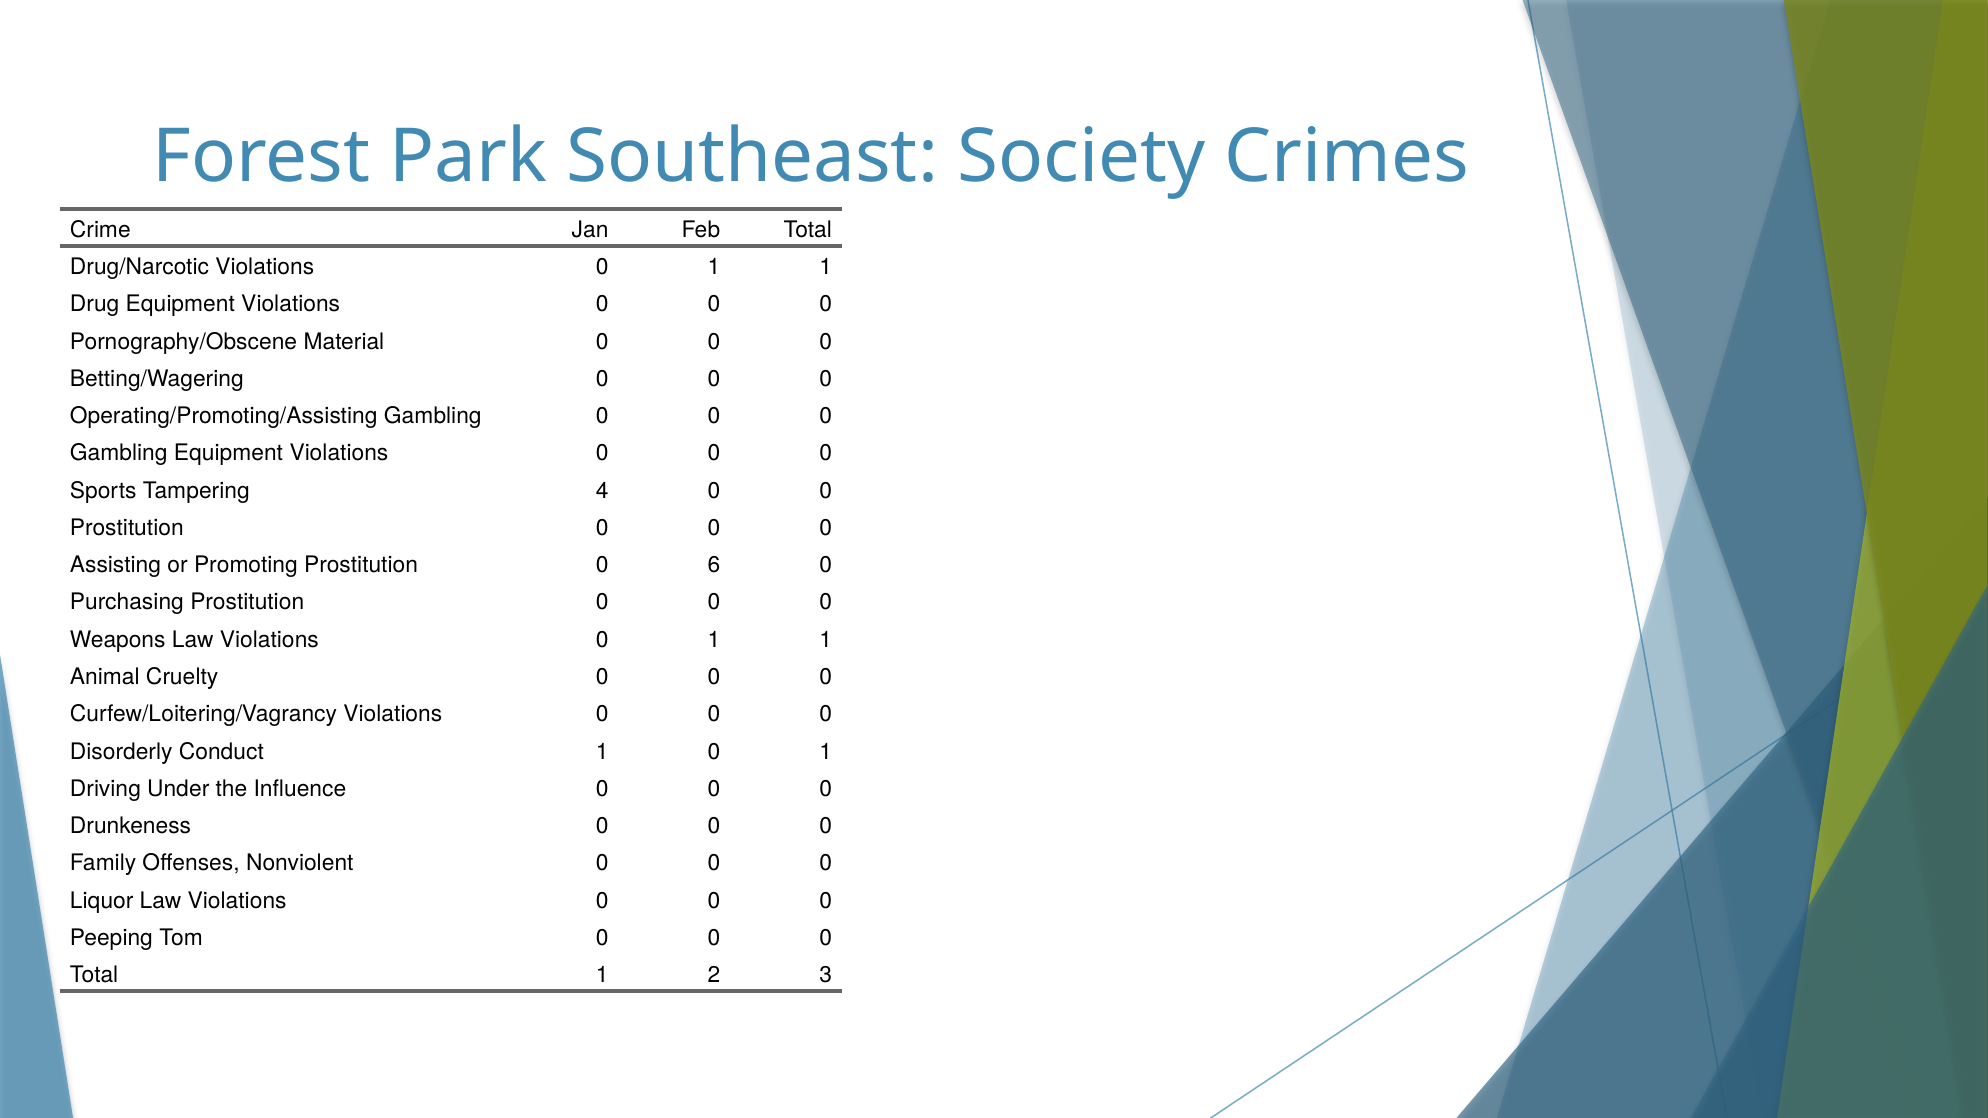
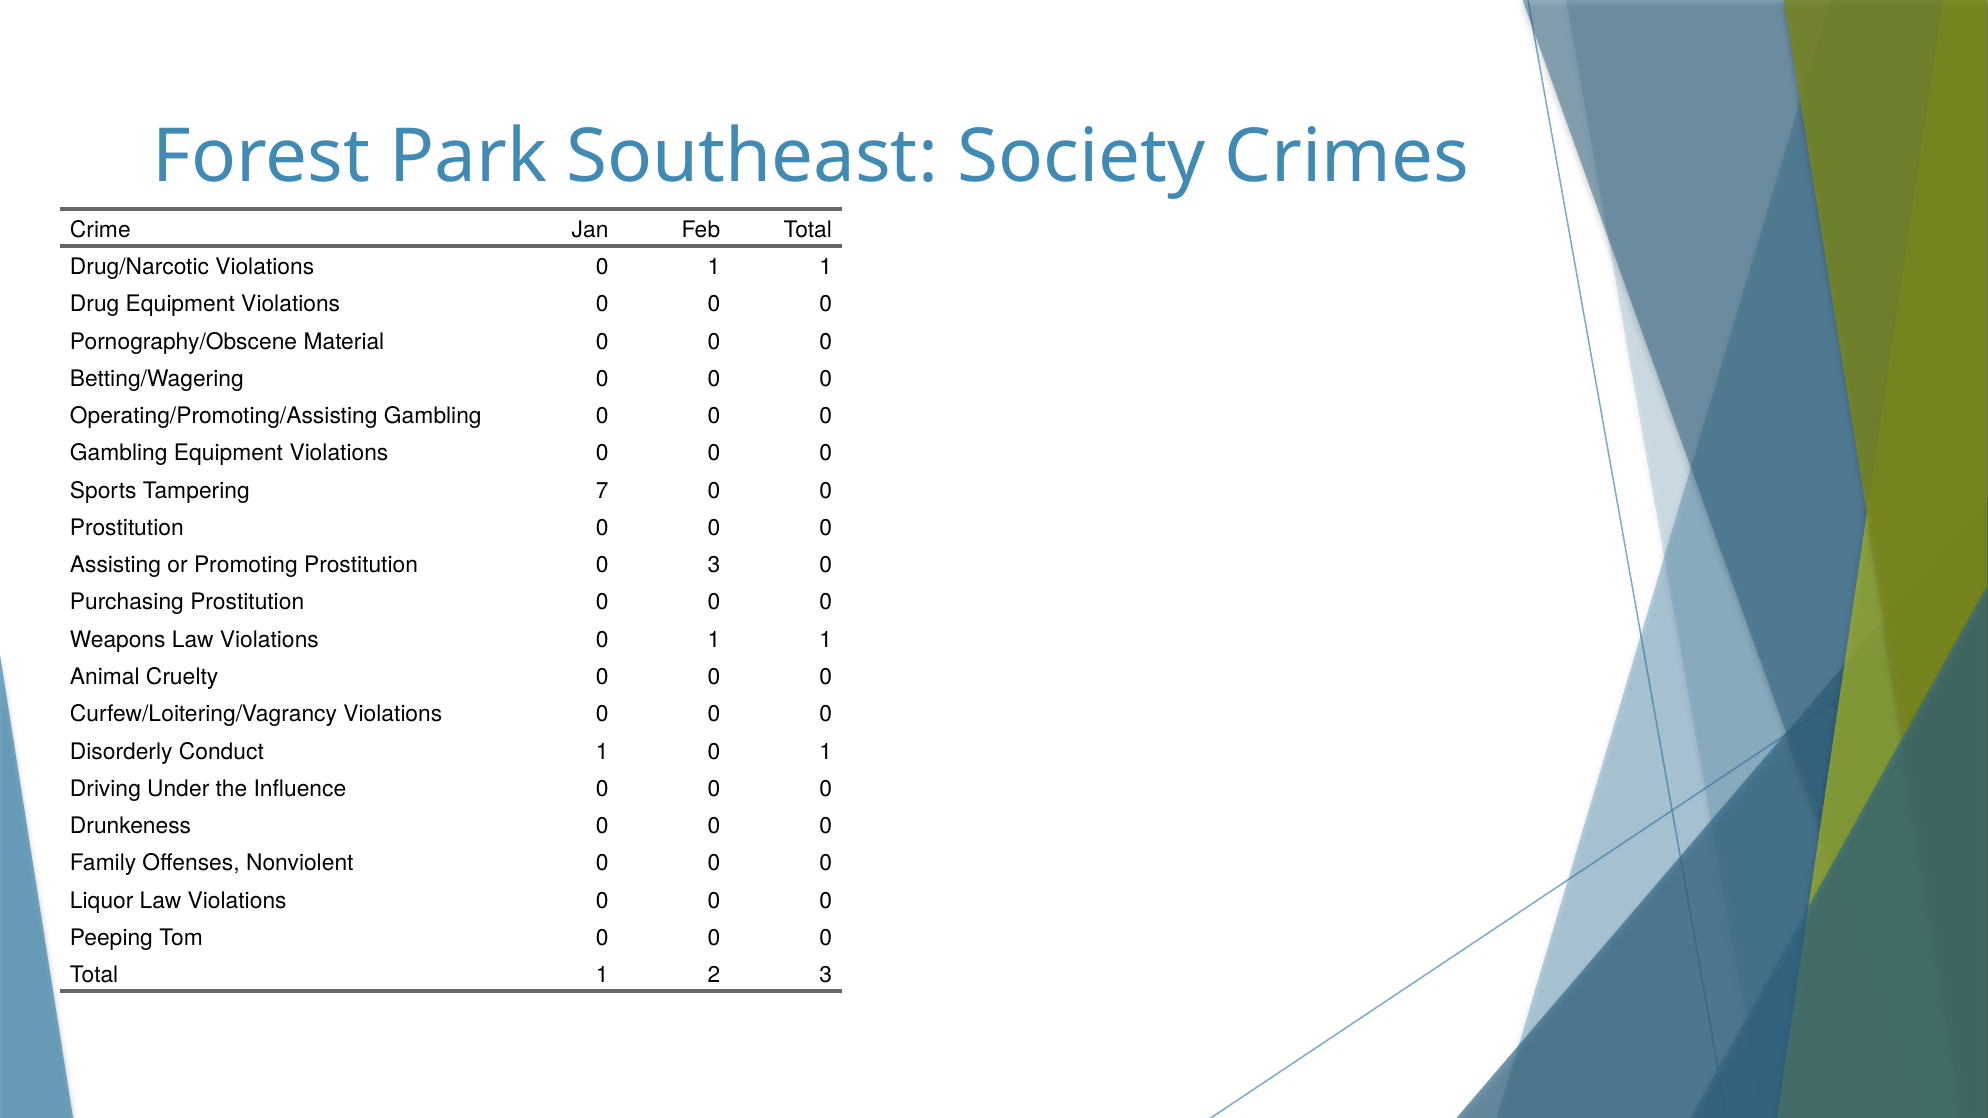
4: 4 -> 7
0 6: 6 -> 3
